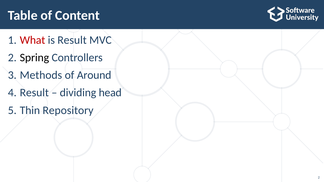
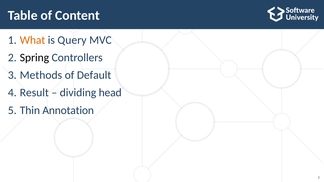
What colour: red -> orange
is Result: Result -> Query
Around: Around -> Default
Repository: Repository -> Annotation
